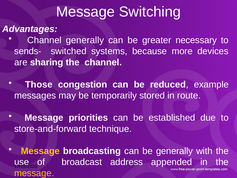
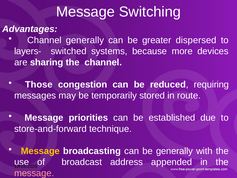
necessary: necessary -> dispersed
sends-: sends- -> layers-
example: example -> requiring
message at (34, 173) colour: yellow -> pink
